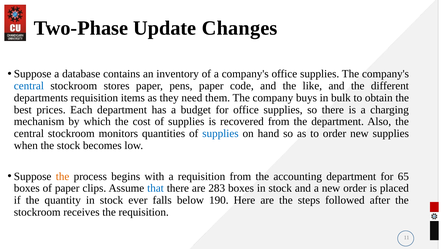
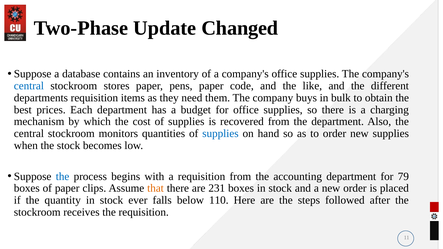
Changes: Changes -> Changed
the at (63, 176) colour: orange -> blue
65: 65 -> 79
that colour: blue -> orange
283: 283 -> 231
190: 190 -> 110
